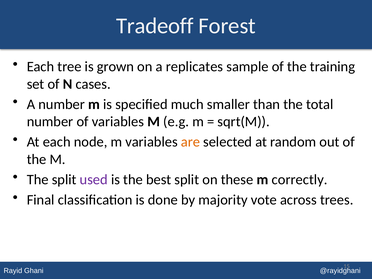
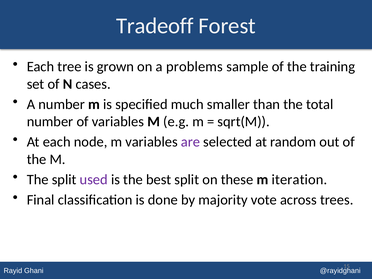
replicates: replicates -> problems
are colour: orange -> purple
correctly: correctly -> iteration
